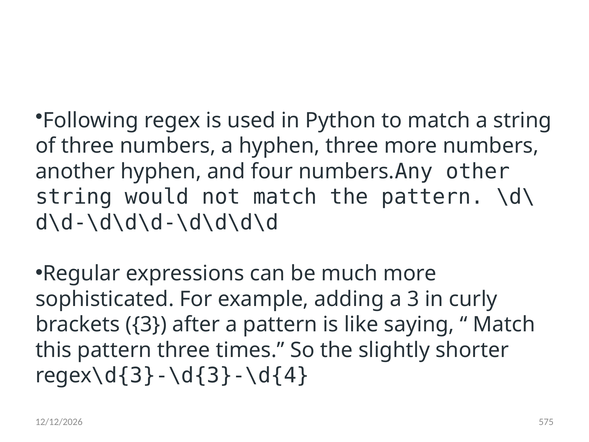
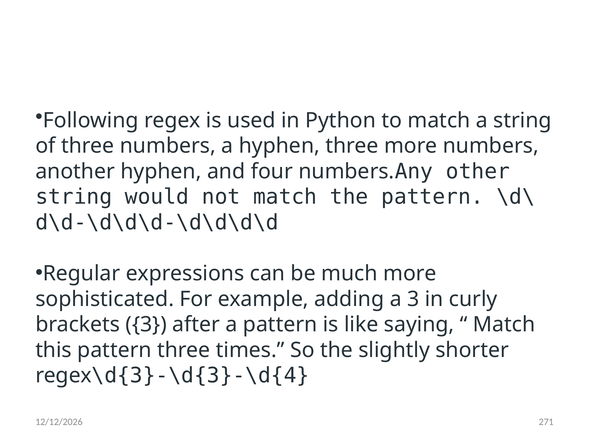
575: 575 -> 271
